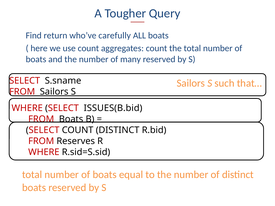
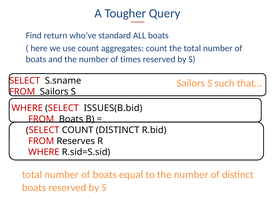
carefully: carefully -> standard
many: many -> times
